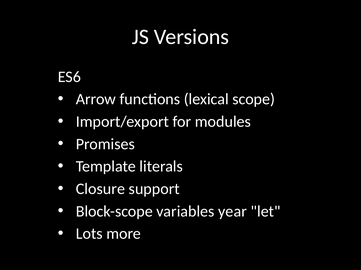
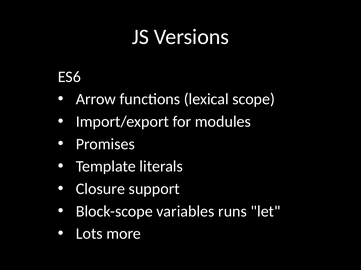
year: year -> runs
